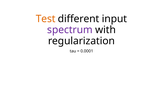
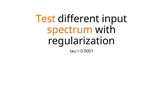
spectrum colour: purple -> orange
